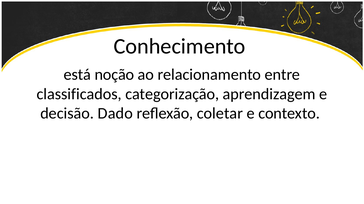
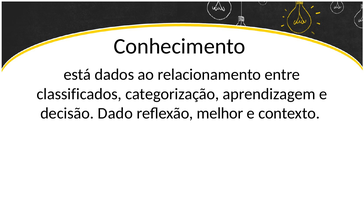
noção: noção -> dados
coletar: coletar -> melhor
